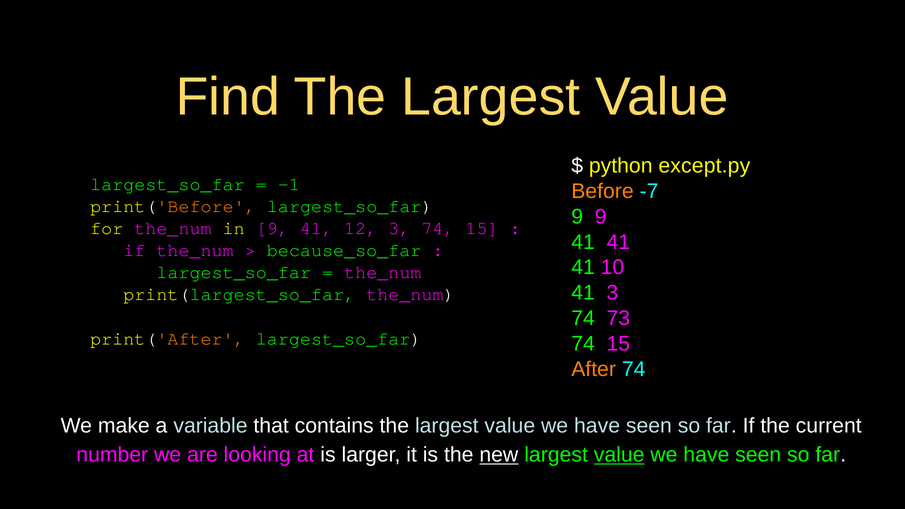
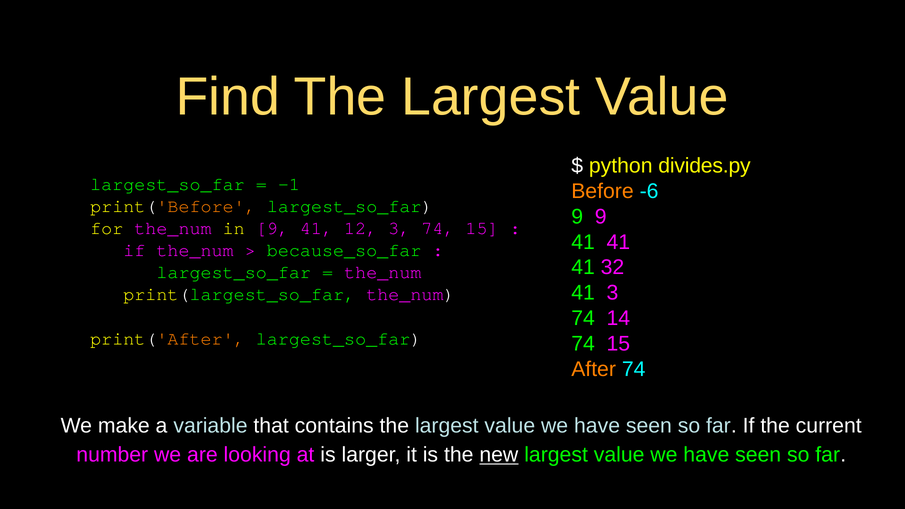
except.py: except.py -> divides.py
-7: -7 -> -6
10: 10 -> 32
73: 73 -> 14
value at (619, 455) underline: present -> none
